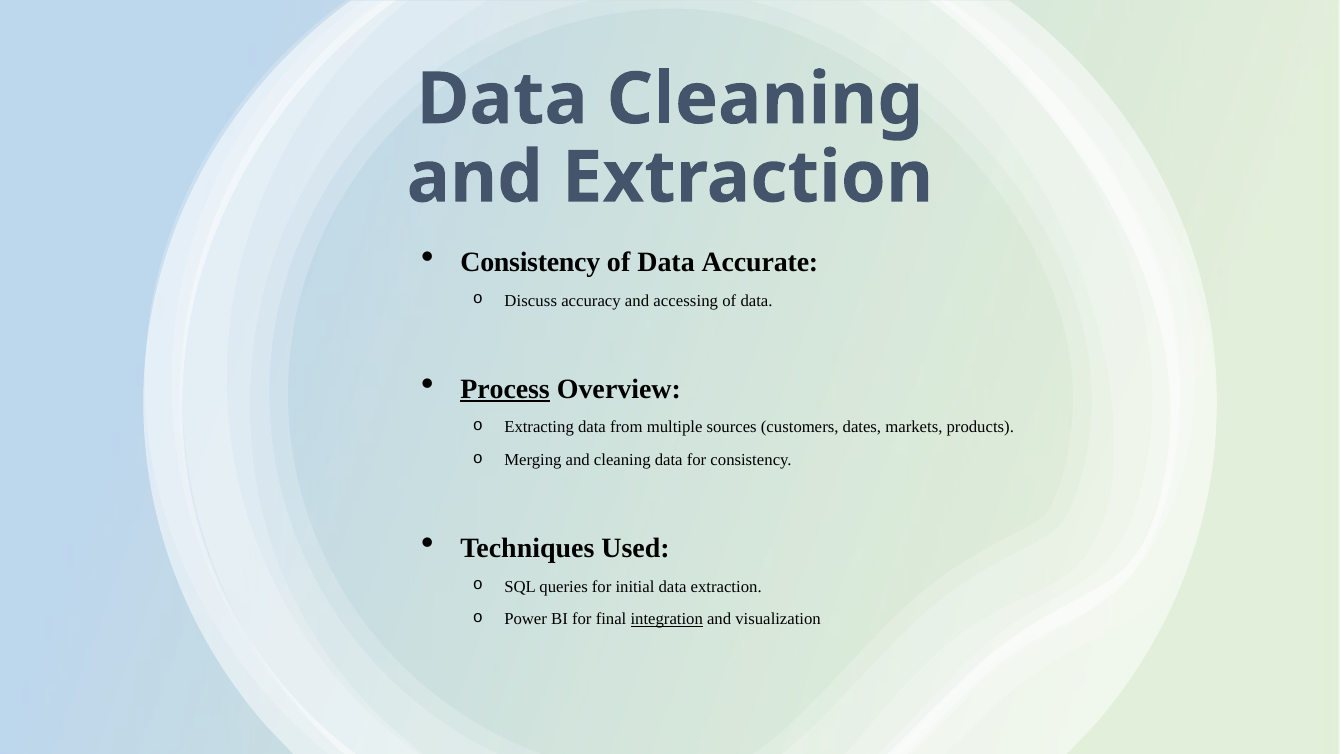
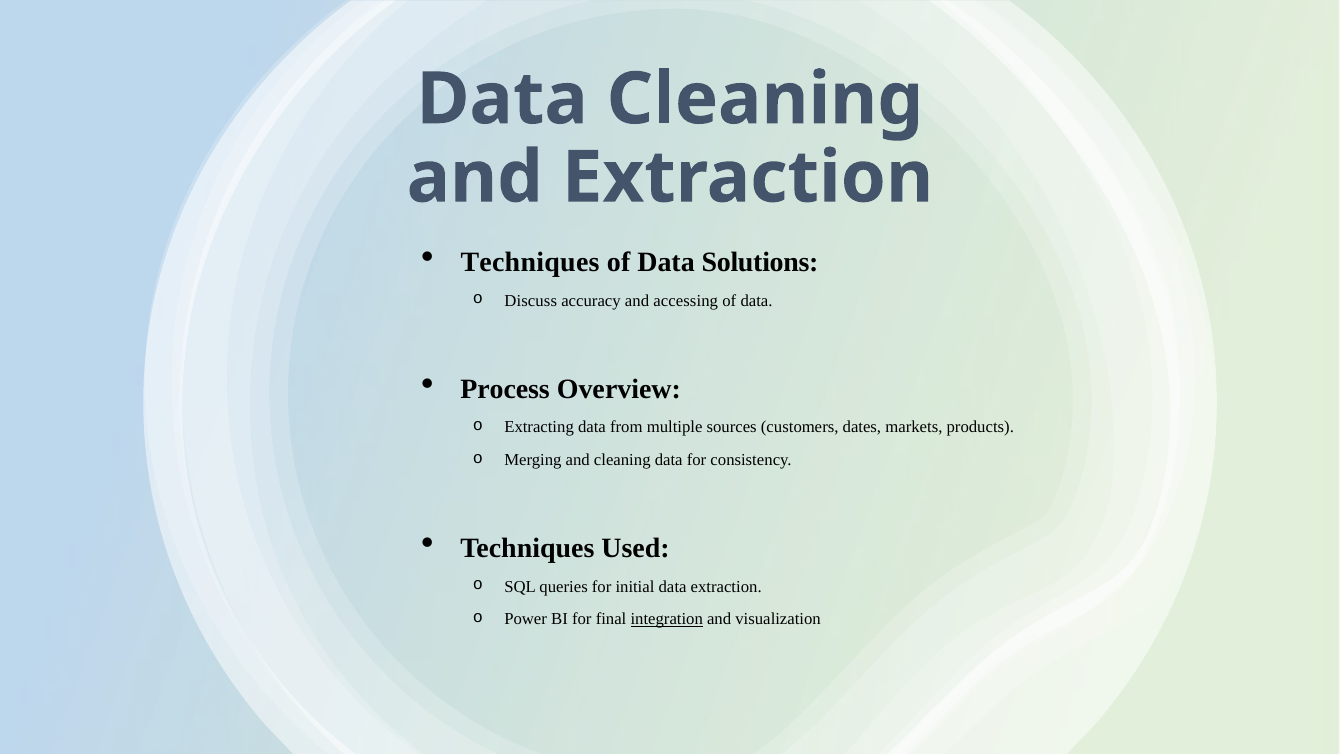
Consistency at (530, 262): Consistency -> Techniques
Accurate: Accurate -> Solutions
Process underline: present -> none
